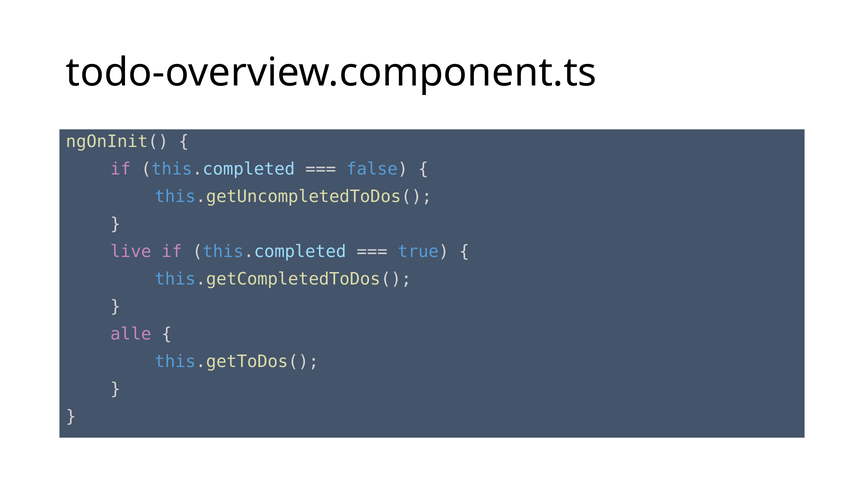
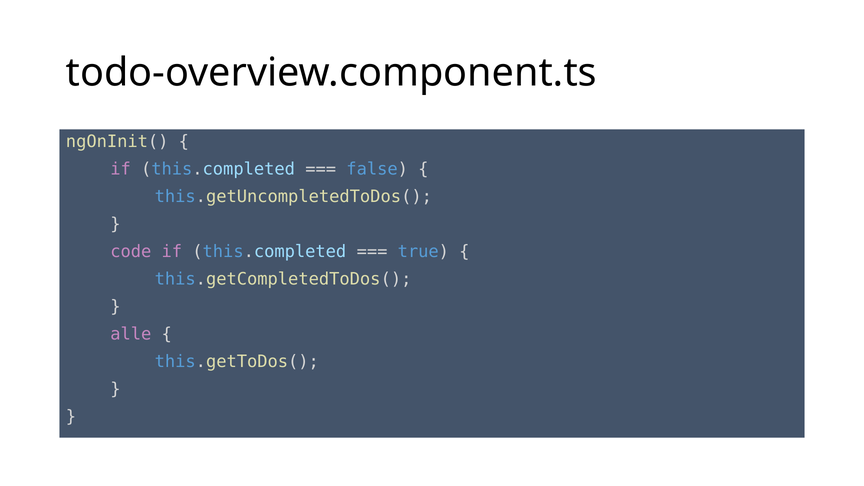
live: live -> code
